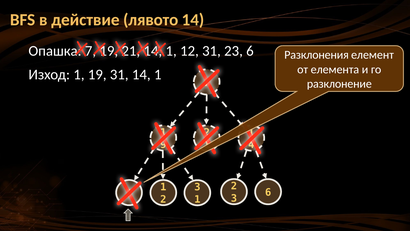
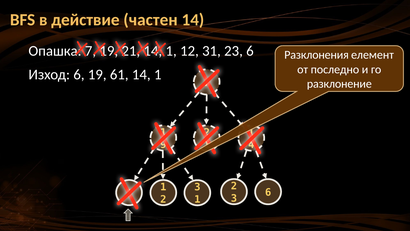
лявото: лявото -> частен
елемента: елемента -> последно
1 at (79, 75): 1 -> 6
19 31: 31 -> 61
